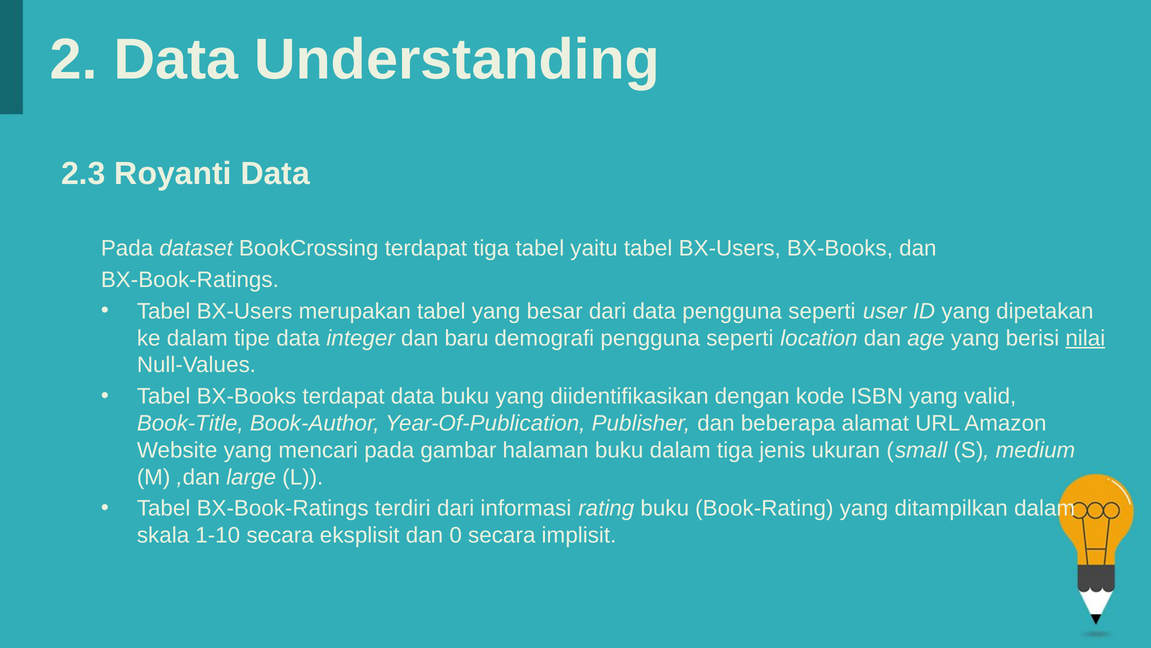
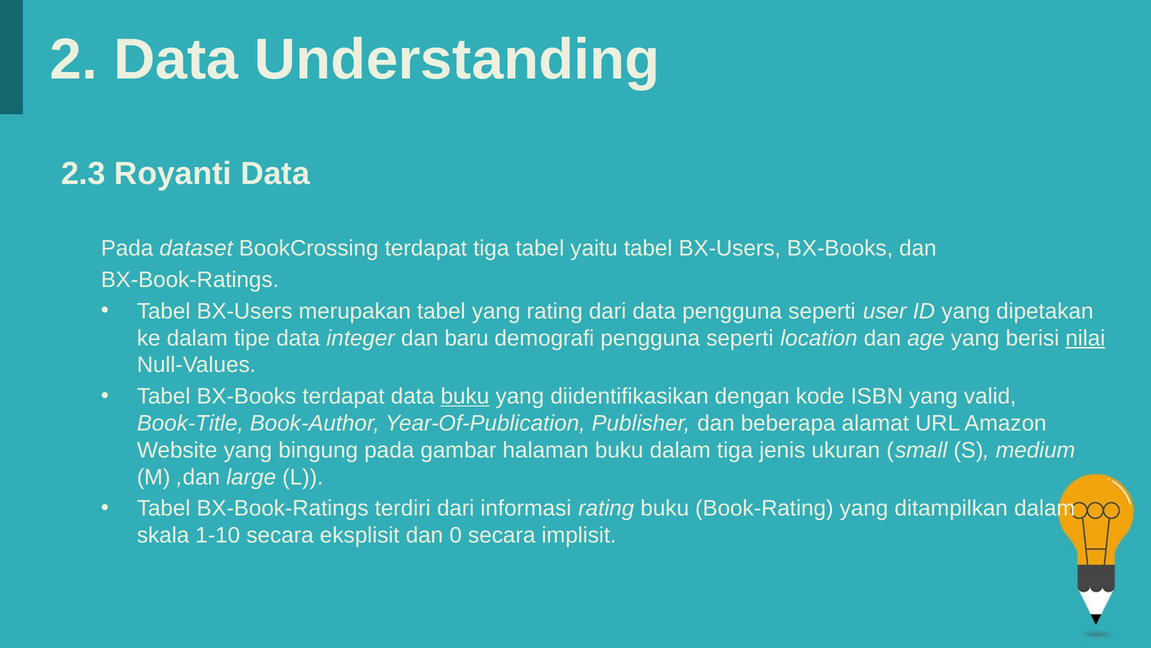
yang besar: besar -> rating
buku at (465, 396) underline: none -> present
mencari: mencari -> bingung
